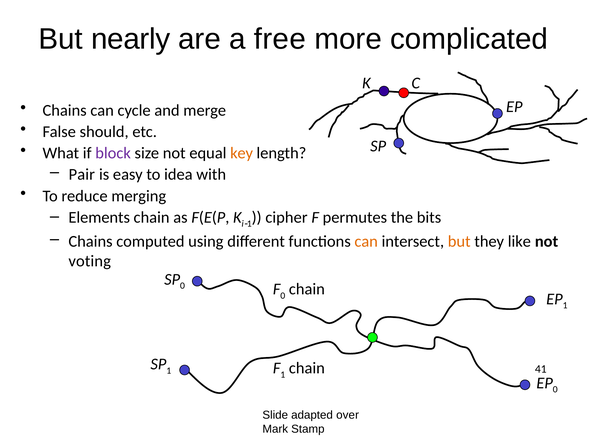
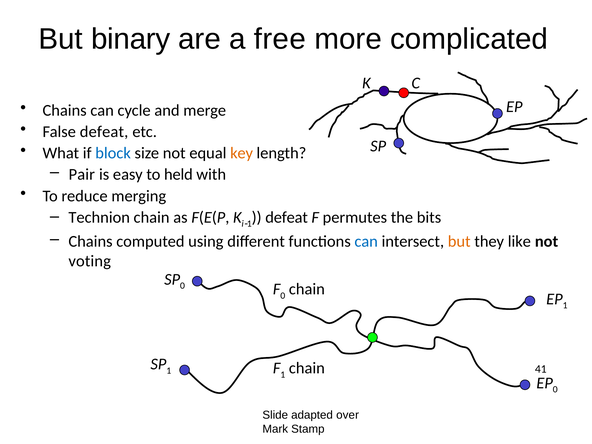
nearly: nearly -> binary
False should: should -> defeat
block colour: purple -> blue
idea: idea -> held
Elements: Elements -> Technion
cipher at (286, 217): cipher -> defeat
can at (366, 241) colour: orange -> blue
